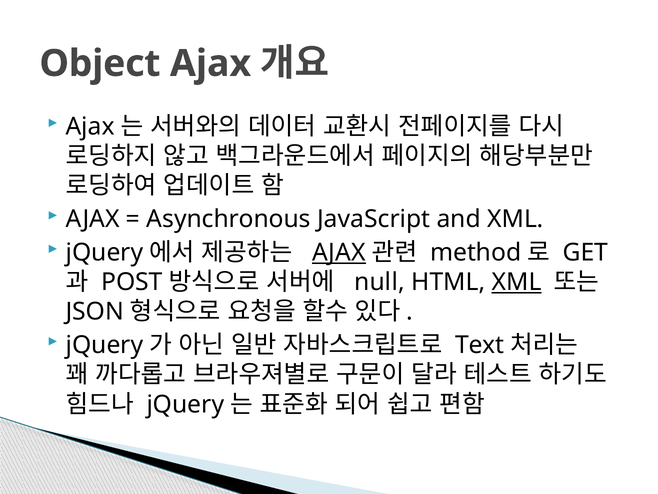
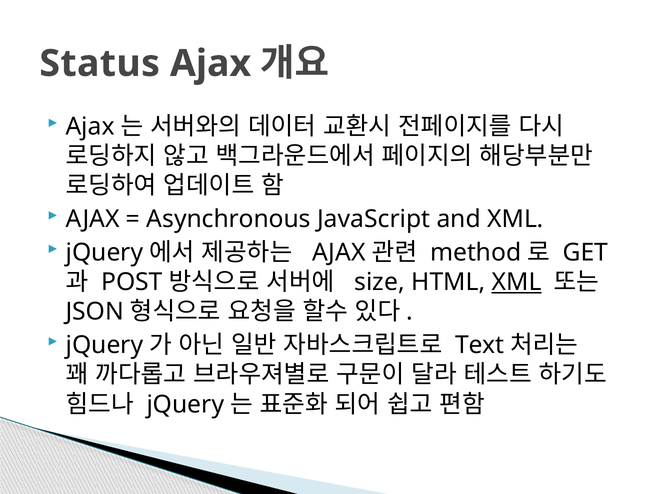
Object: Object -> Status
AJAX at (339, 252) underline: present -> none
null: null -> size
